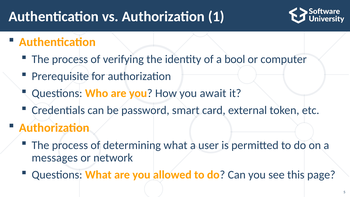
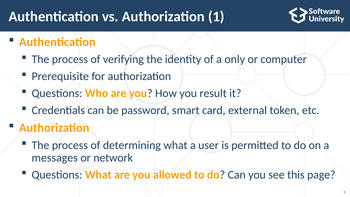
bool: bool -> only
await: await -> result
